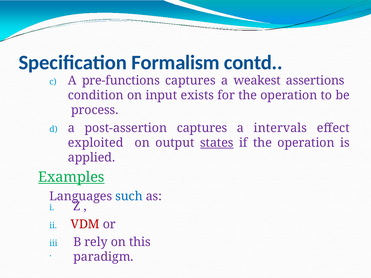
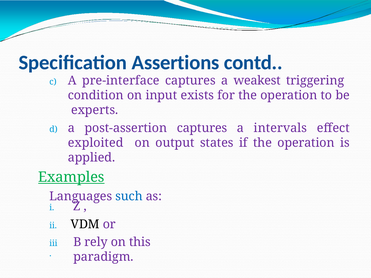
Formalism: Formalism -> Assertions
pre-functions: pre-functions -> pre-interface
assertions: assertions -> triggering
process: process -> experts
states underline: present -> none
VDM colour: red -> black
